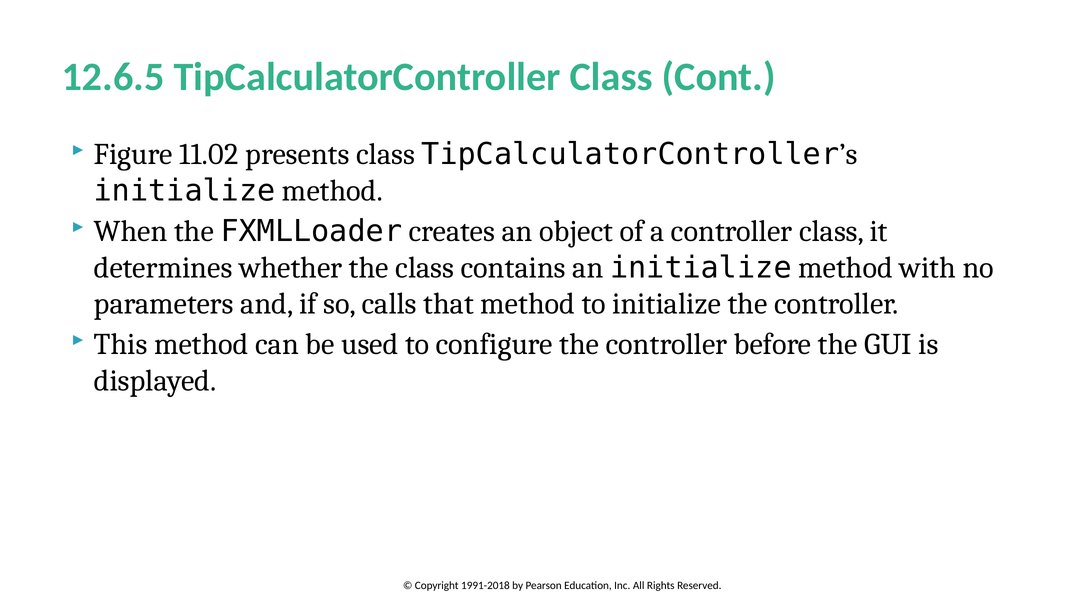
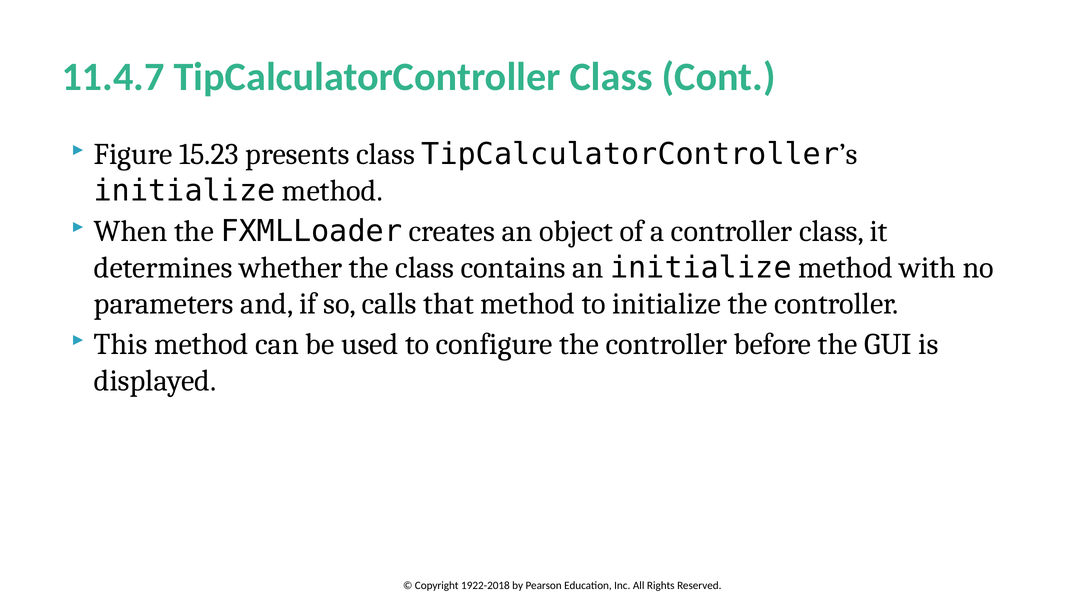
12.6.5: 12.6.5 -> 11.4.7
11.02: 11.02 -> 15.23
1991-2018: 1991-2018 -> 1922-2018
